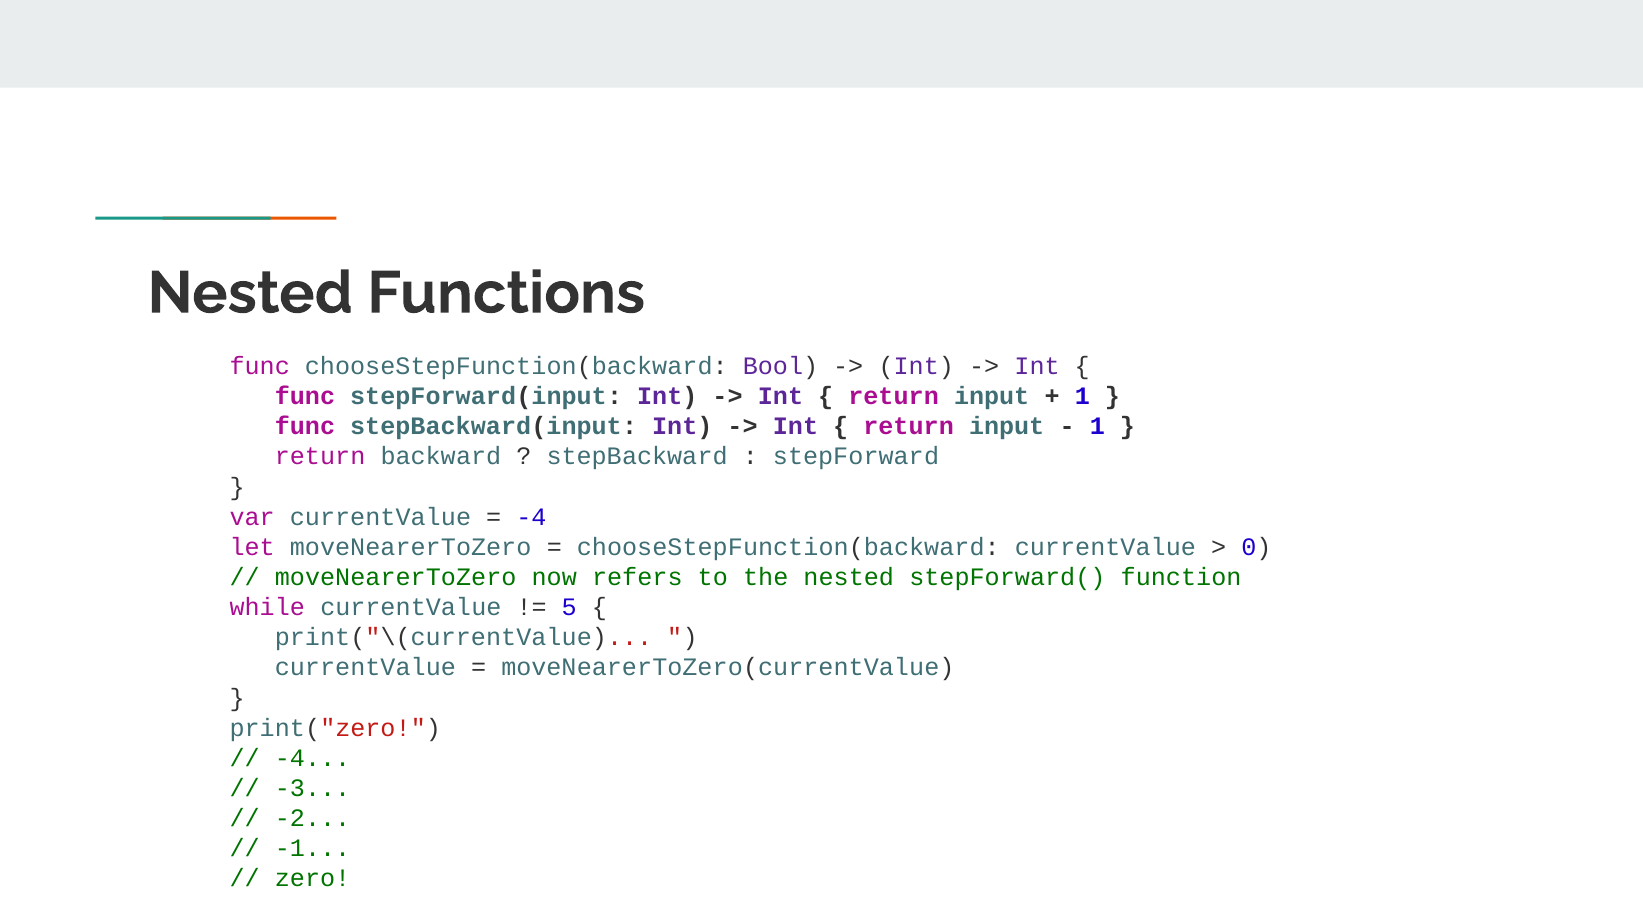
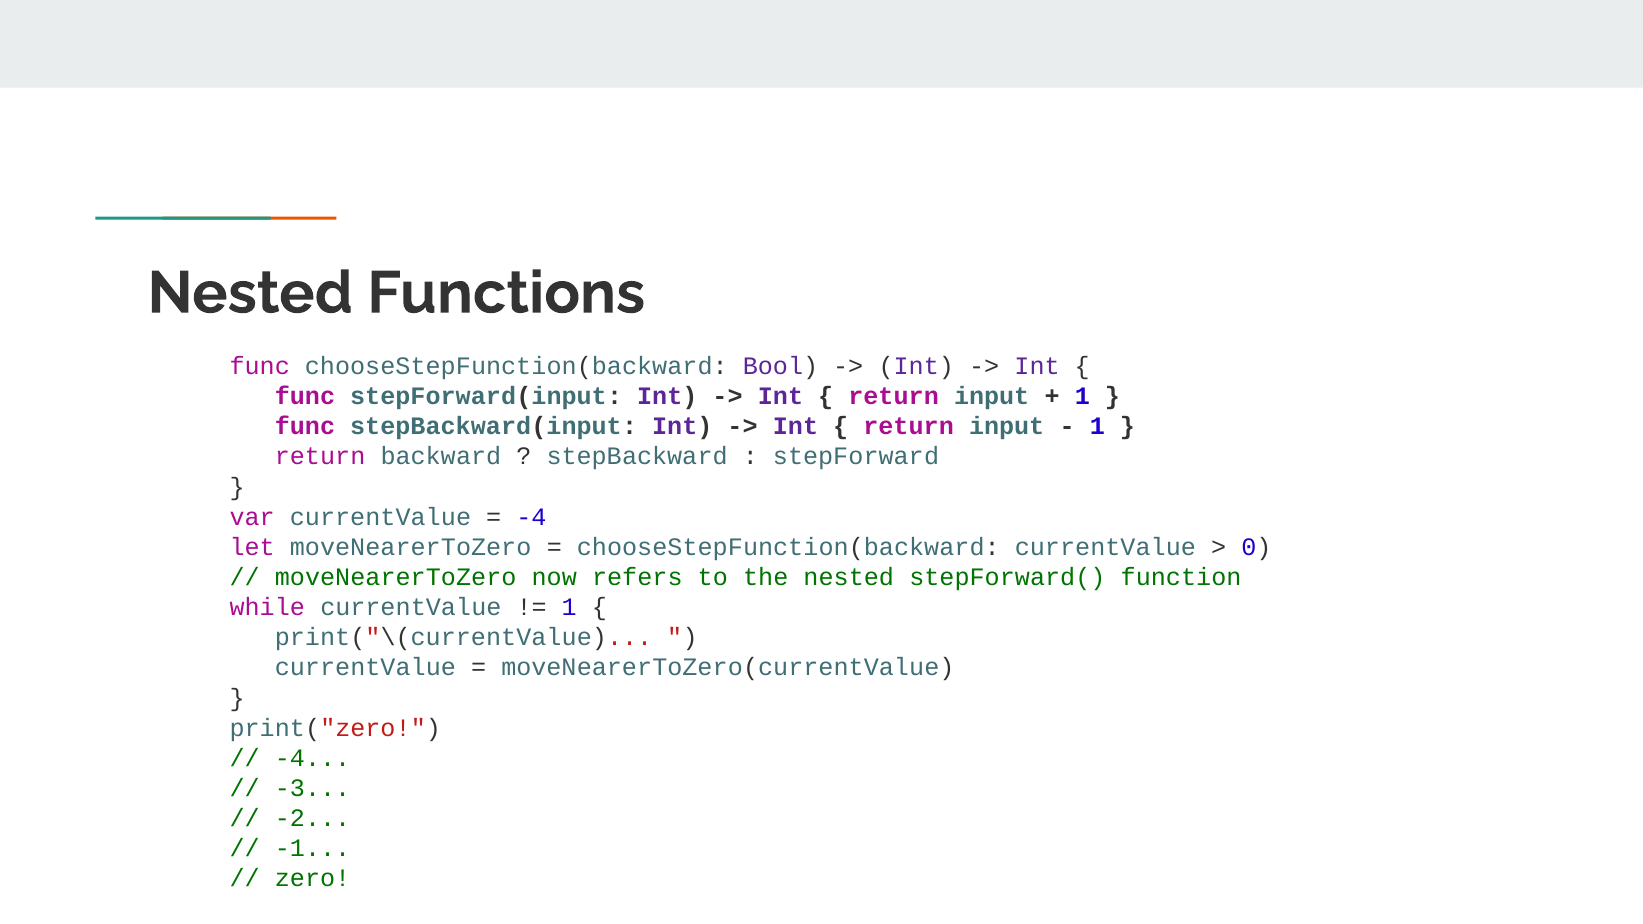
5 at (569, 608): 5 -> 1
